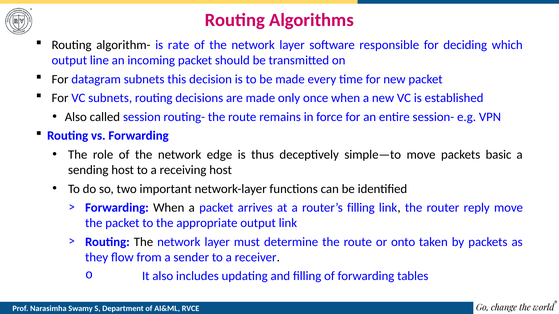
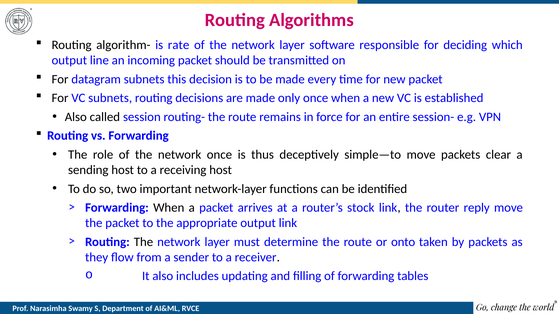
network edge: edge -> once
basic: basic -> clear
router’s filling: filling -> stock
